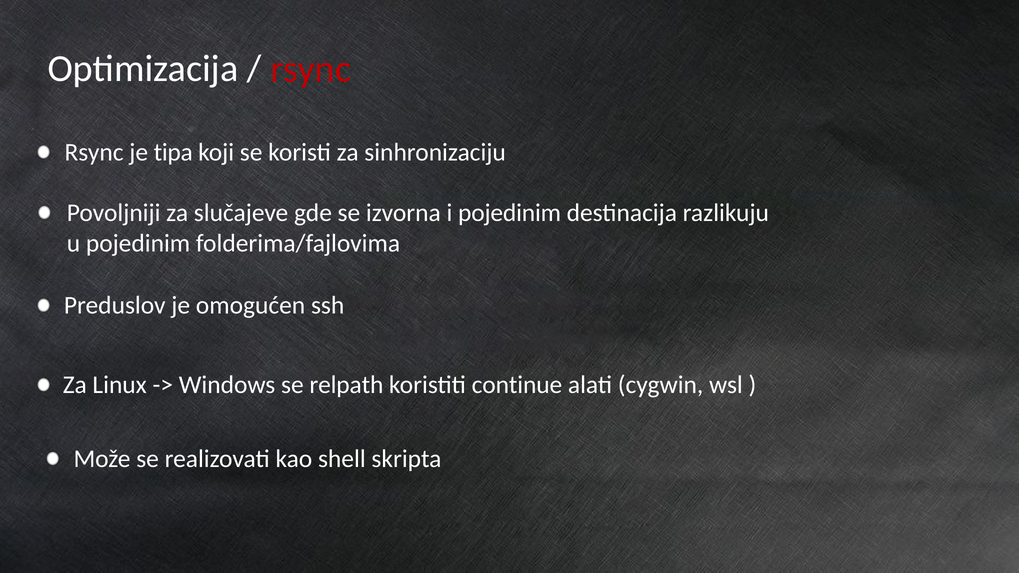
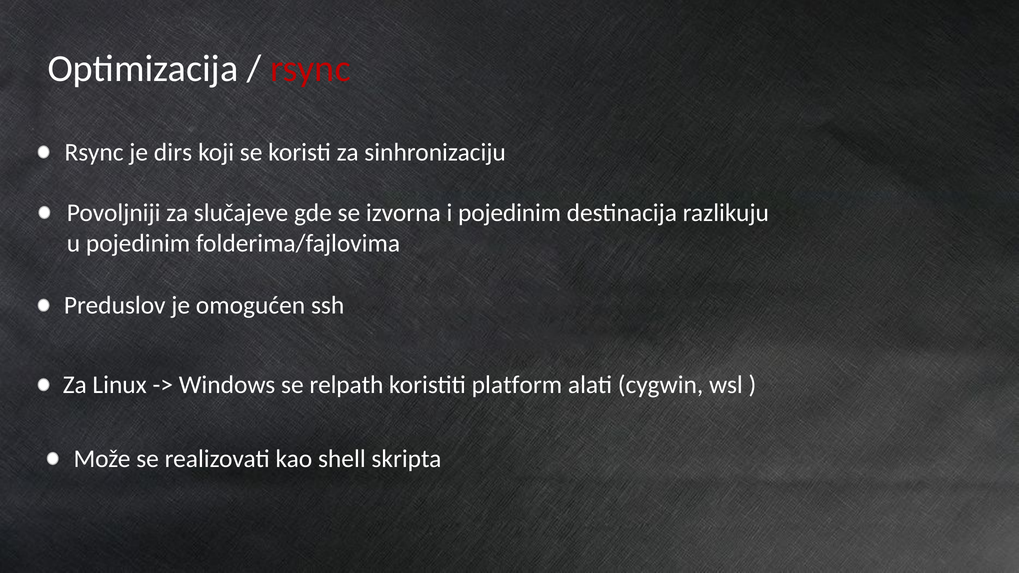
tipa: tipa -> dirs
continue: continue -> platform
